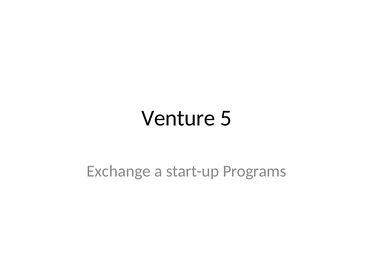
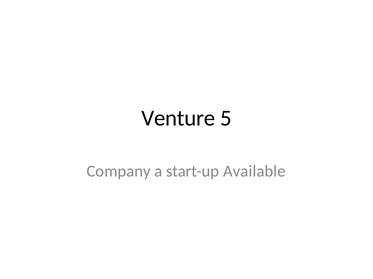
Exchange: Exchange -> Company
Programs: Programs -> Available
